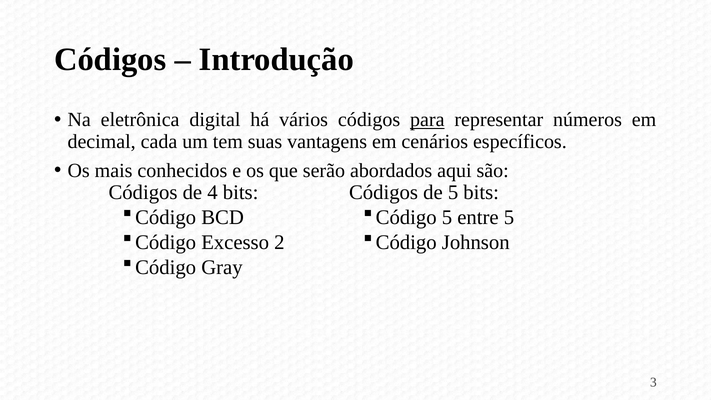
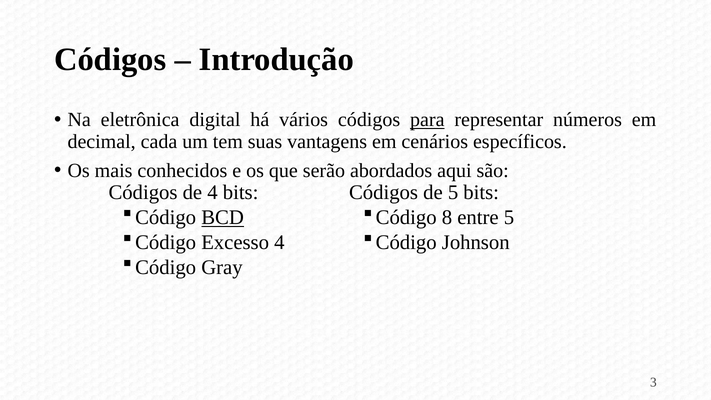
BCD underline: none -> present
5 at (447, 217): 5 -> 8
Excesso 2: 2 -> 4
